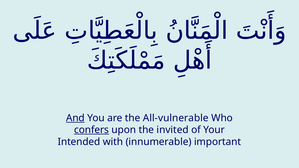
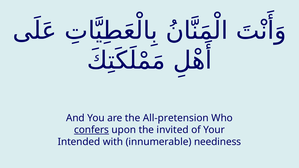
And underline: present -> none
All-vulnerable: All-vulnerable -> All-pretension
important: important -> neediness
